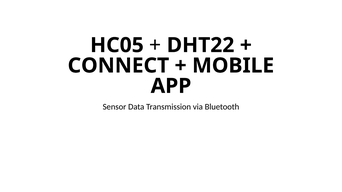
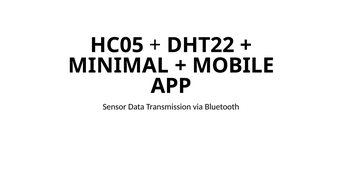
CONNECT: CONNECT -> MINIMAL
